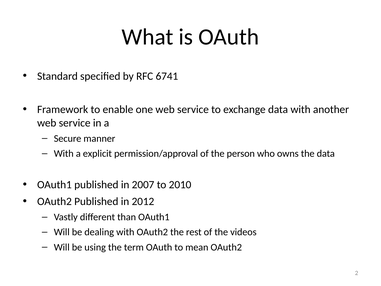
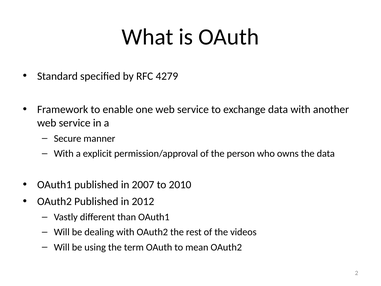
6741: 6741 -> 4279
